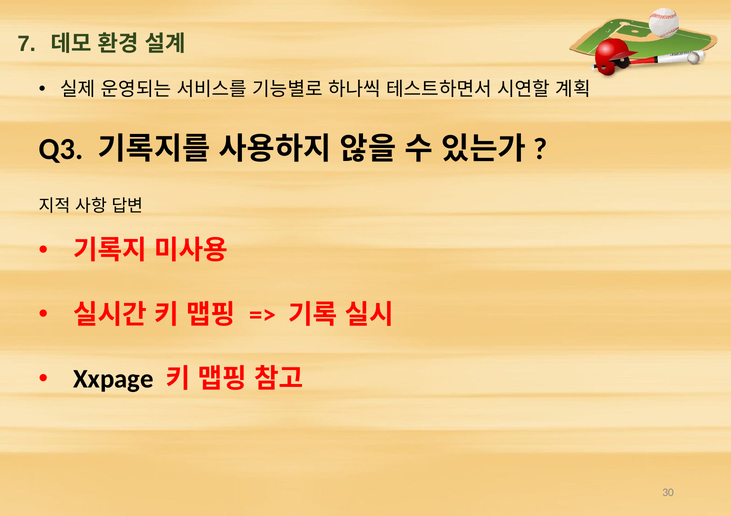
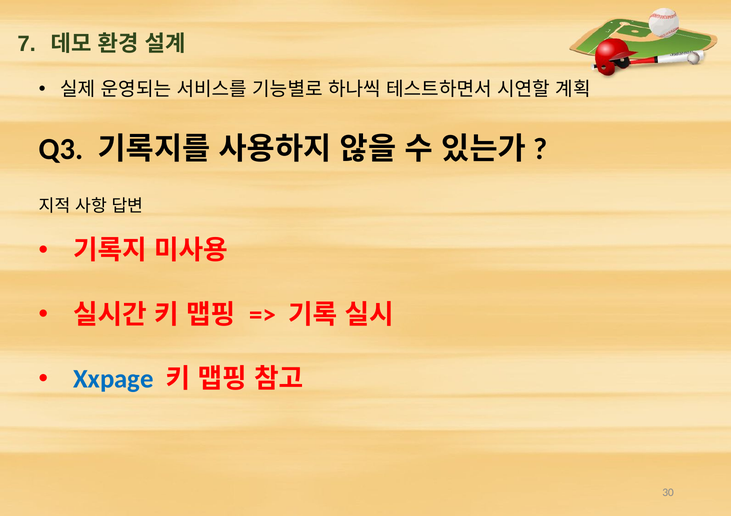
Xxpage colour: black -> blue
